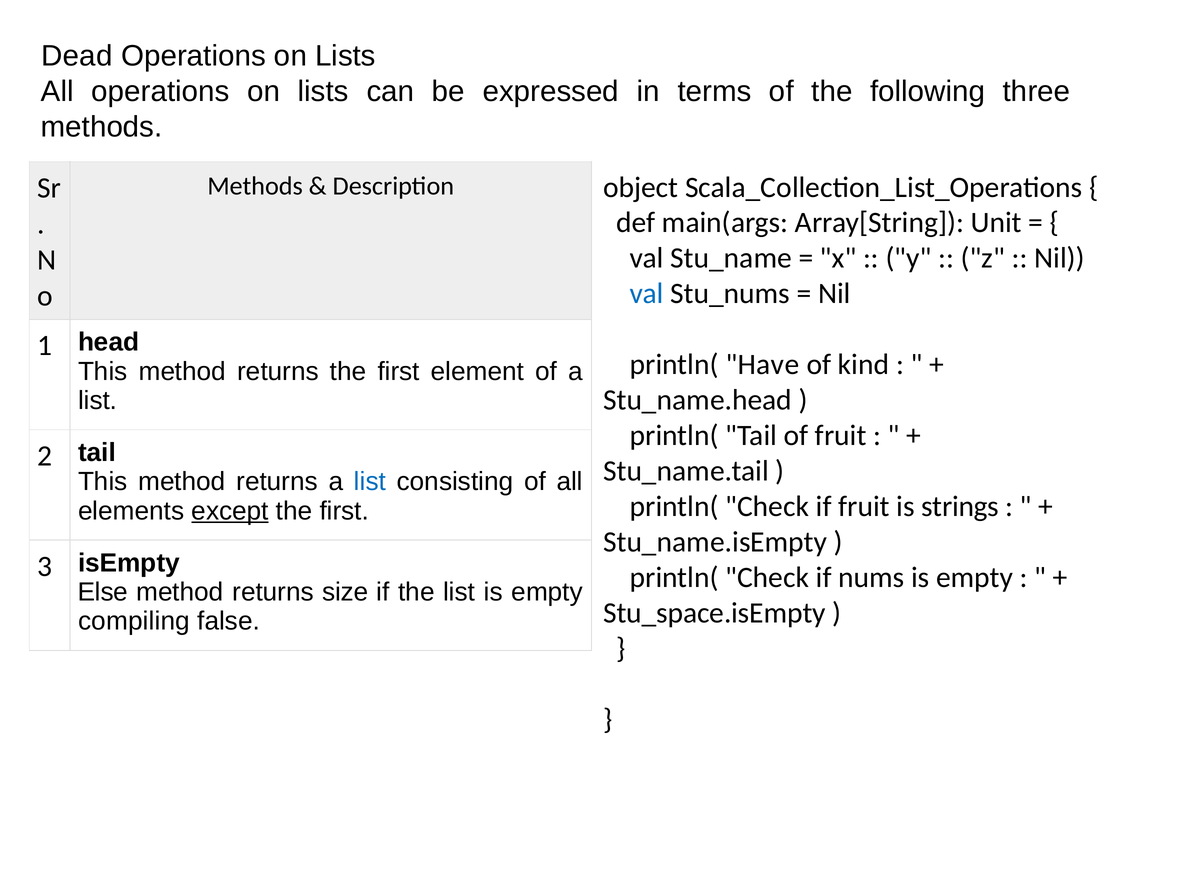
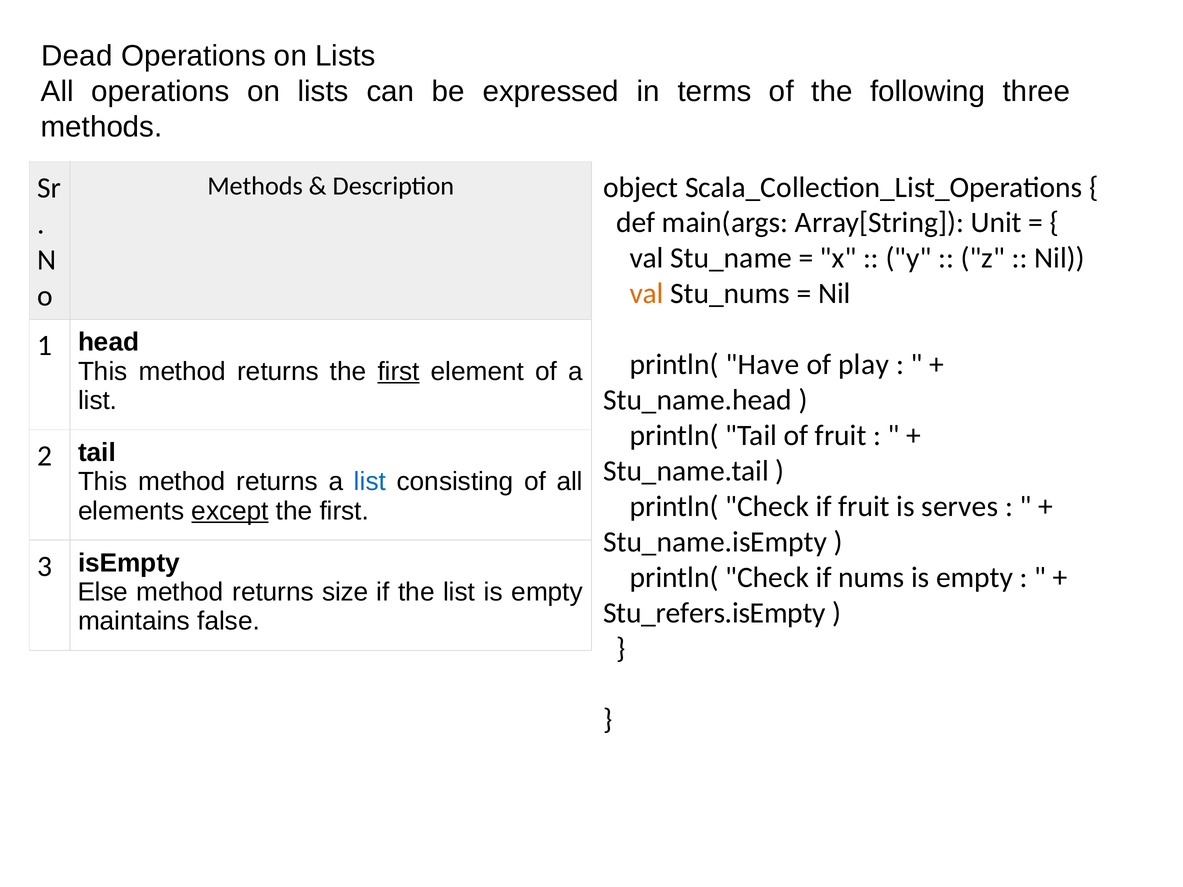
val at (647, 294) colour: blue -> orange
kind: kind -> play
first at (399, 372) underline: none -> present
strings: strings -> serves
Stu_space.isEmpty: Stu_space.isEmpty -> Stu_refers.isEmpty
compiling: compiling -> maintains
